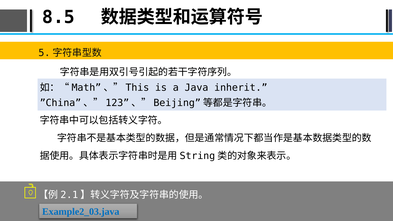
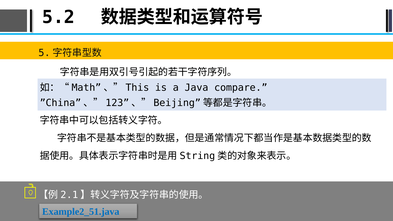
8.5: 8.5 -> 5.2
inherit: inherit -> compare
Example2_03.java: Example2_03.java -> Example2_51.java
